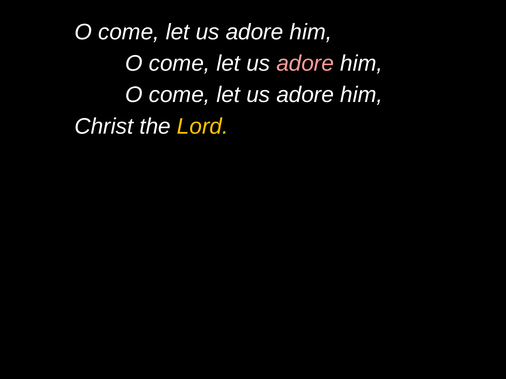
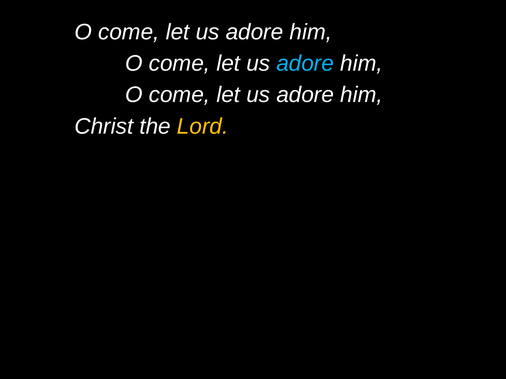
adore at (305, 63) colour: pink -> light blue
